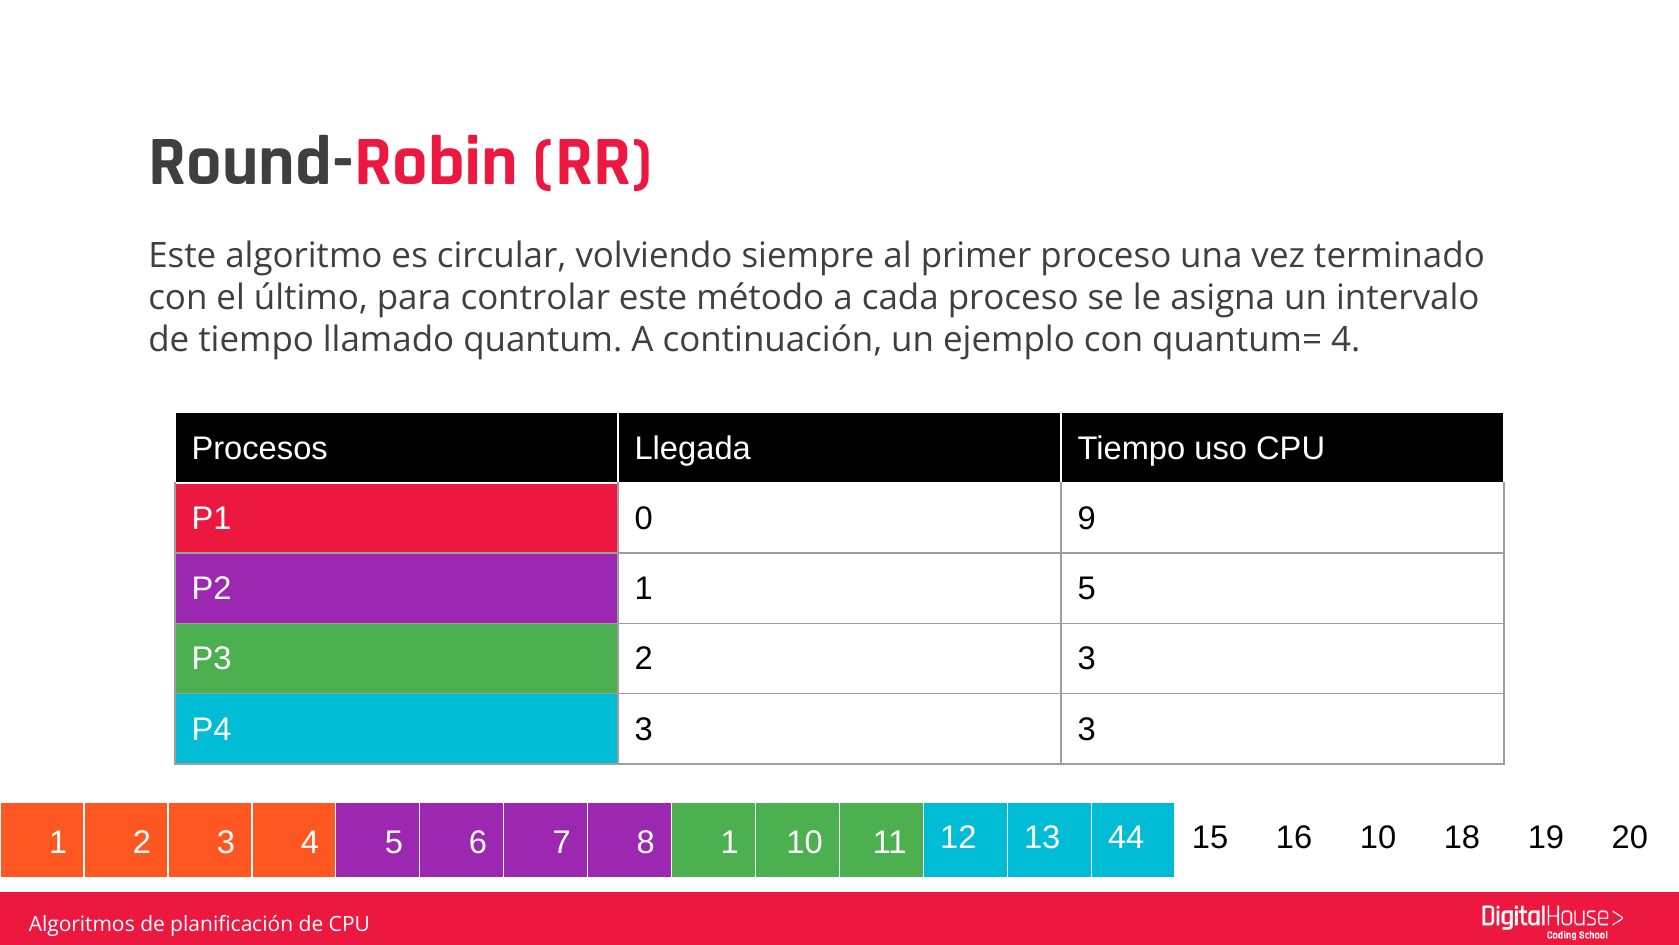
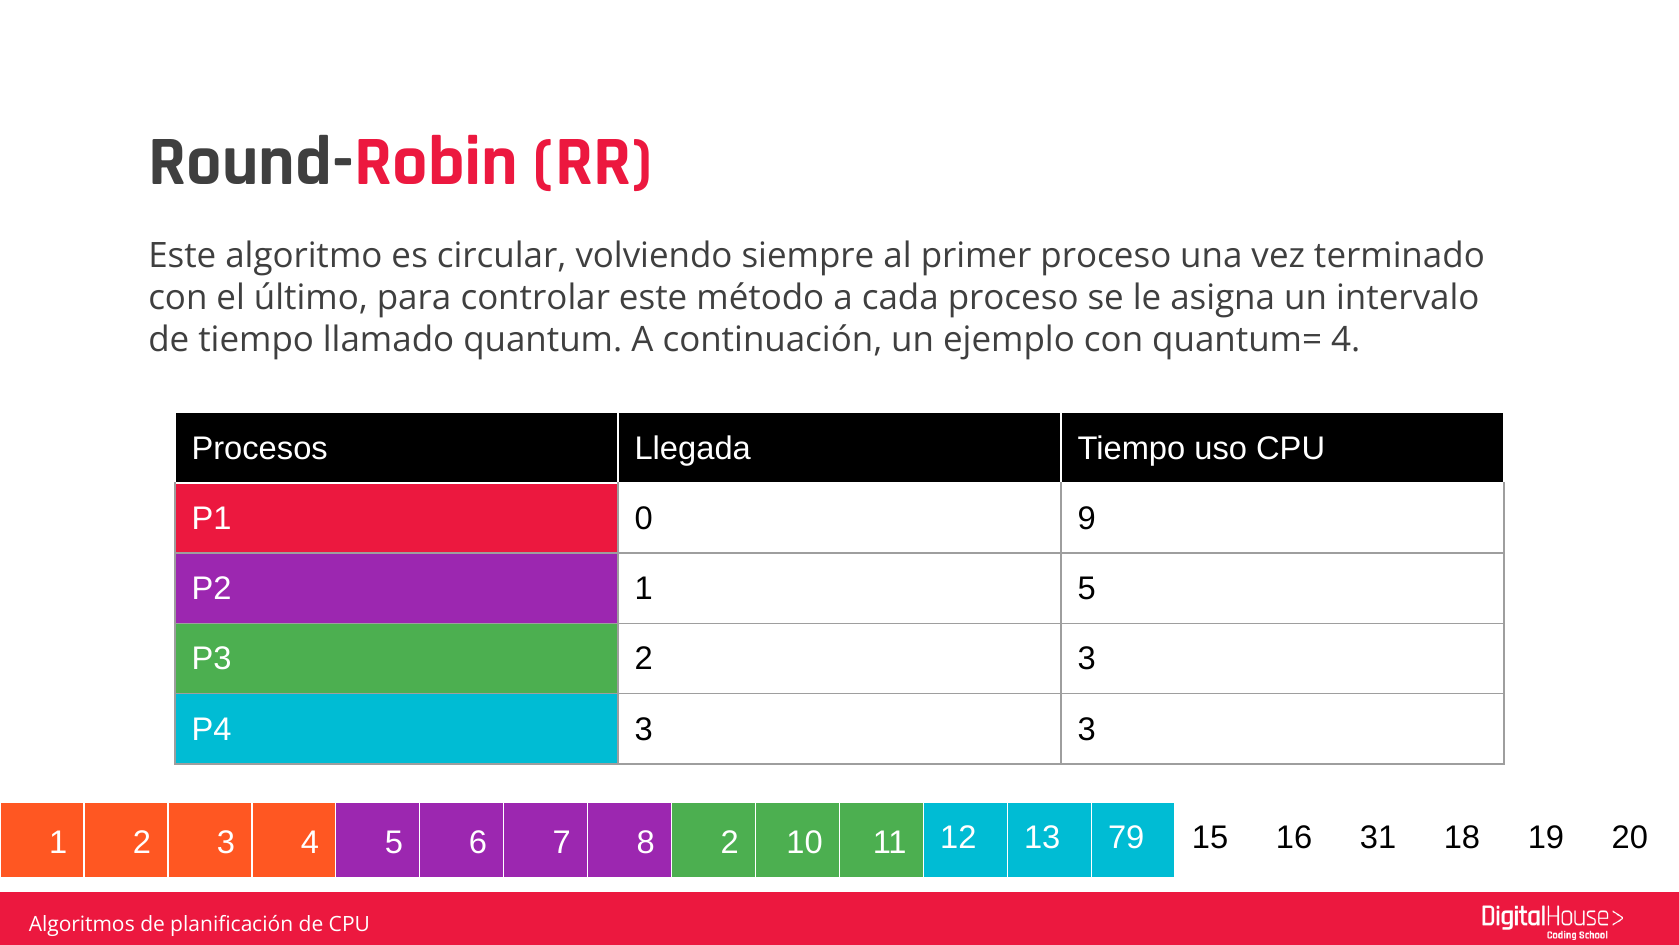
8 1: 1 -> 2
44: 44 -> 79
16 10: 10 -> 31
